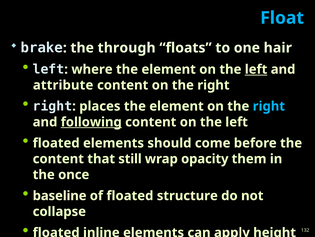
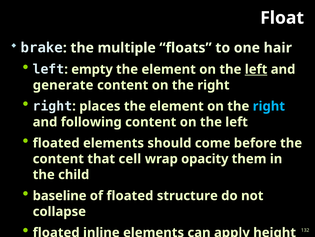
Float colour: light blue -> white
through: through -> multiple
where: where -> empty
attribute: attribute -> generate
following underline: present -> none
still: still -> cell
once: once -> child
